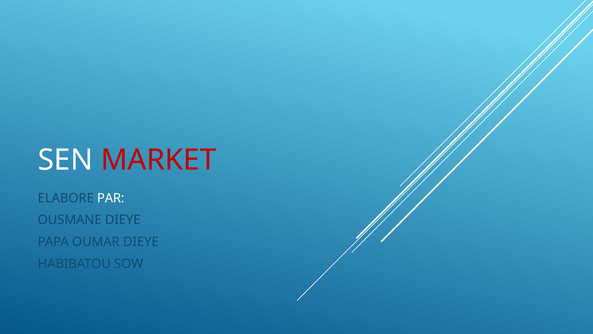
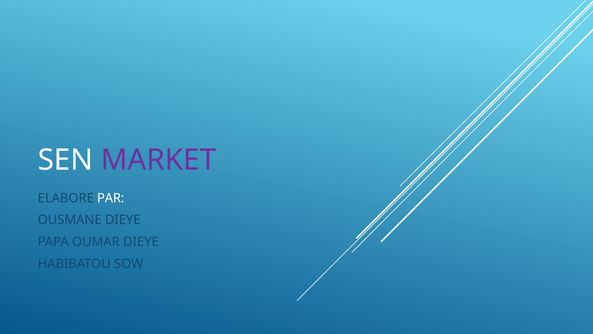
MARKET colour: red -> purple
